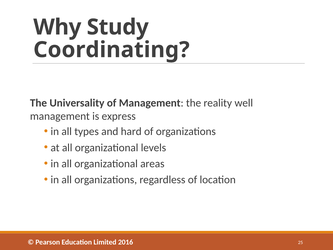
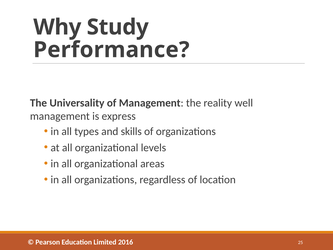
Coordinating: Coordinating -> Performance
hard: hard -> skills
